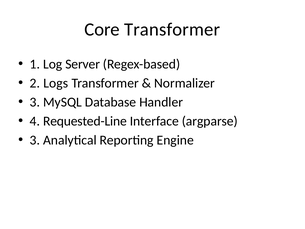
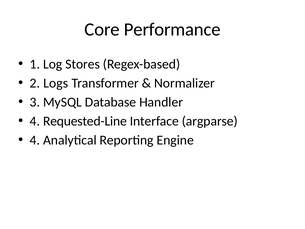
Core Transformer: Transformer -> Performance
Server: Server -> Stores
3 at (35, 140): 3 -> 4
